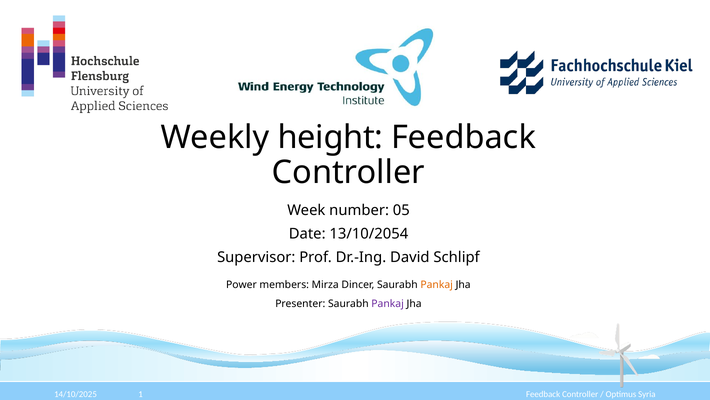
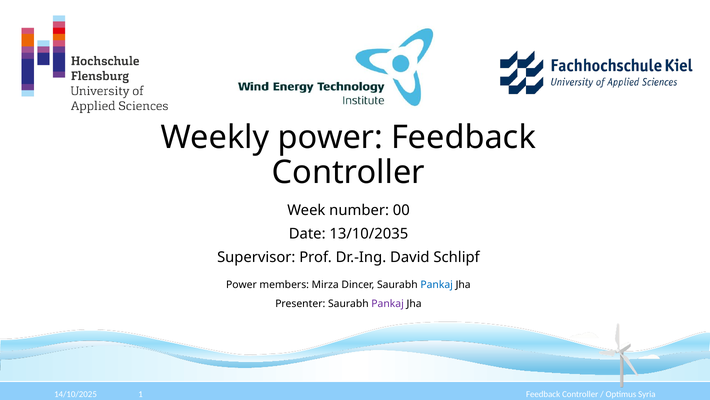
Weekly height: height -> power
05: 05 -> 00
13/10/2054: 13/10/2054 -> 13/10/2035
Pankaj at (437, 285) colour: orange -> blue
